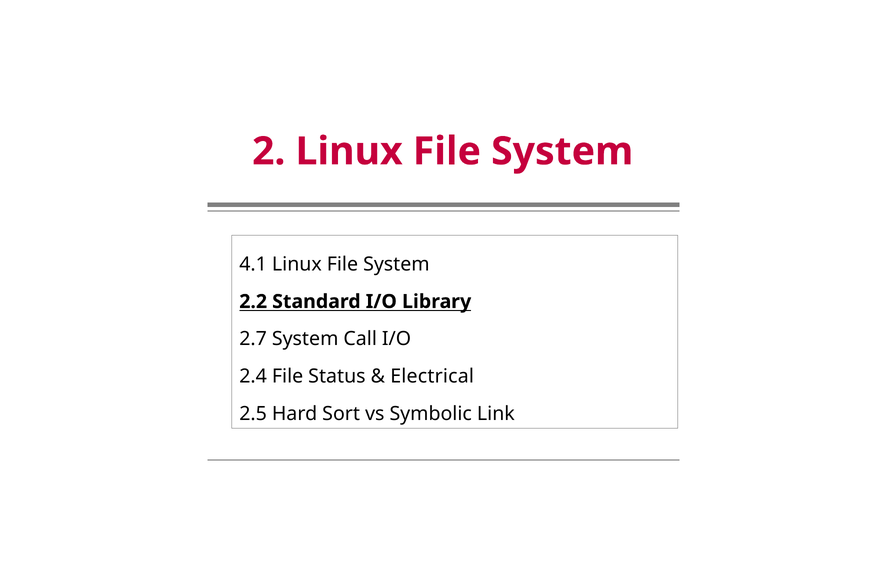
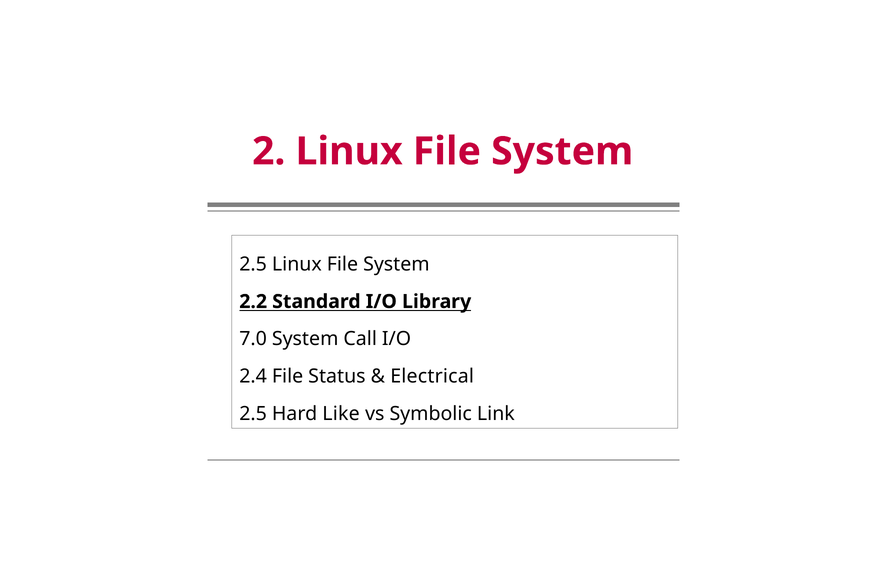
4.1 at (253, 264): 4.1 -> 2.5
2.7: 2.7 -> 7.0
Sort: Sort -> Like
